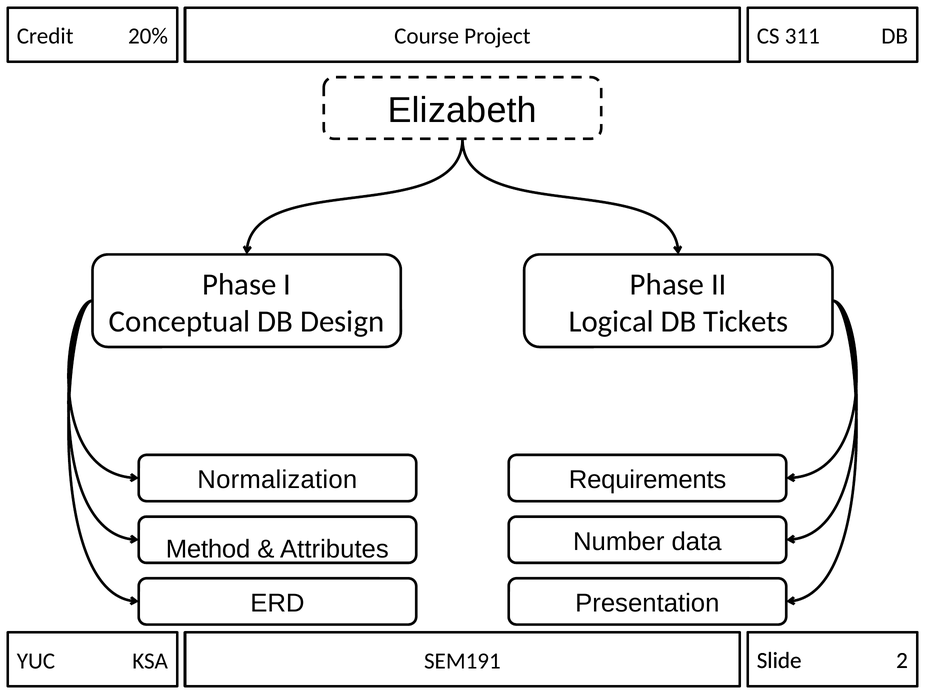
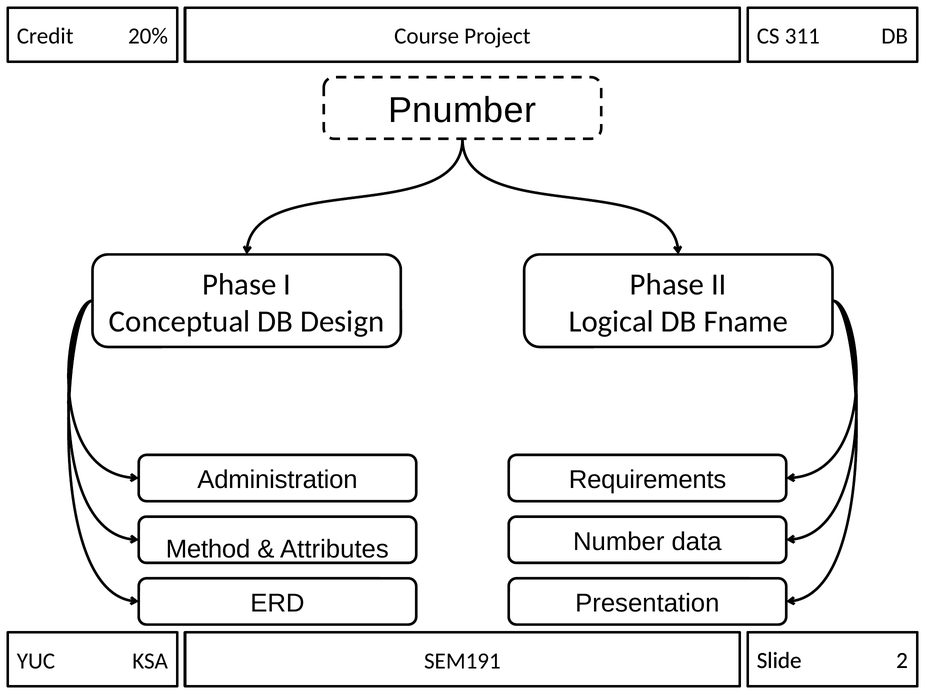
Elizabeth: Elizabeth -> Pnumber
Tickets: Tickets -> Fname
Normalization: Normalization -> Administration
